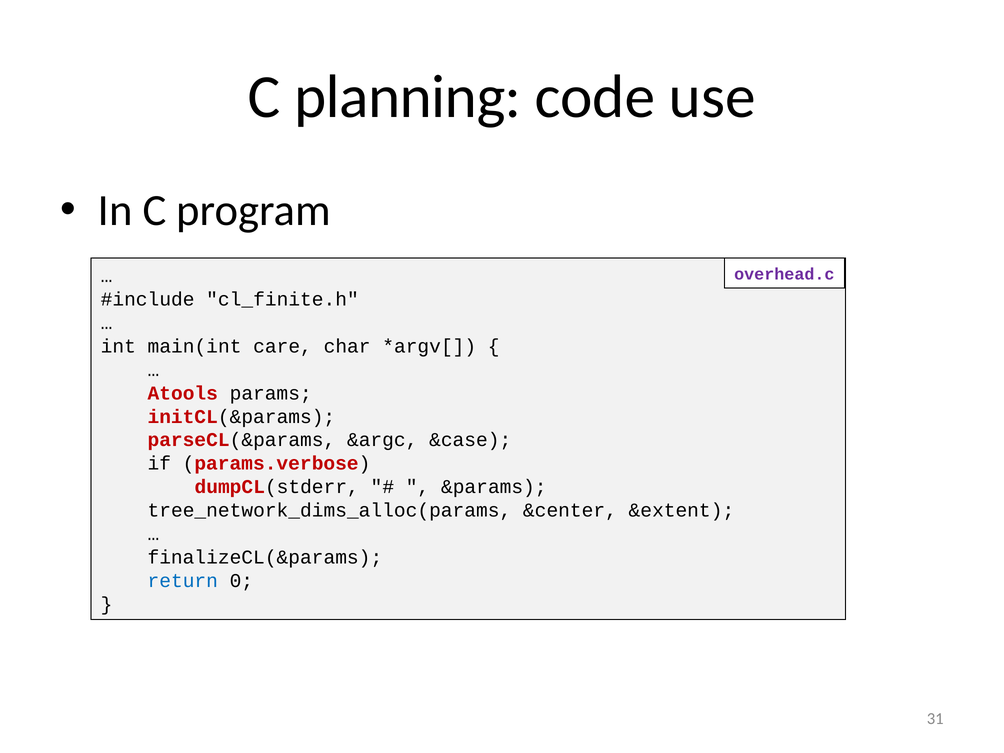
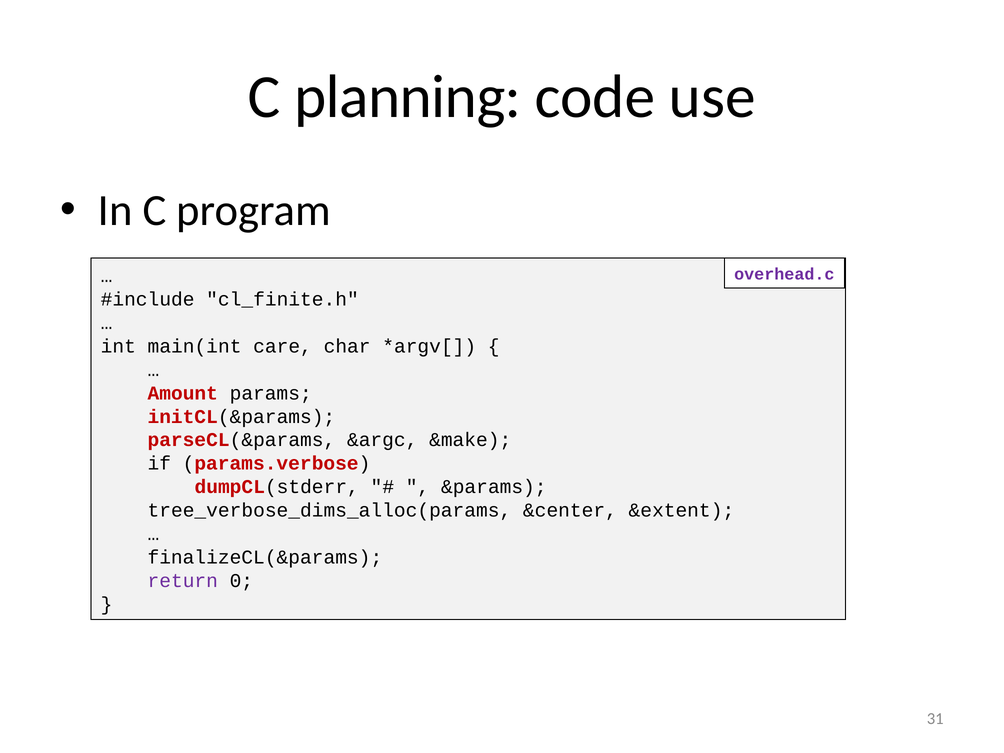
Atools: Atools -> Amount
&case: &case -> &make
tree_network_dims_alloc(params: tree_network_dims_alloc(params -> tree_verbose_dims_alloc(params
return colour: blue -> purple
